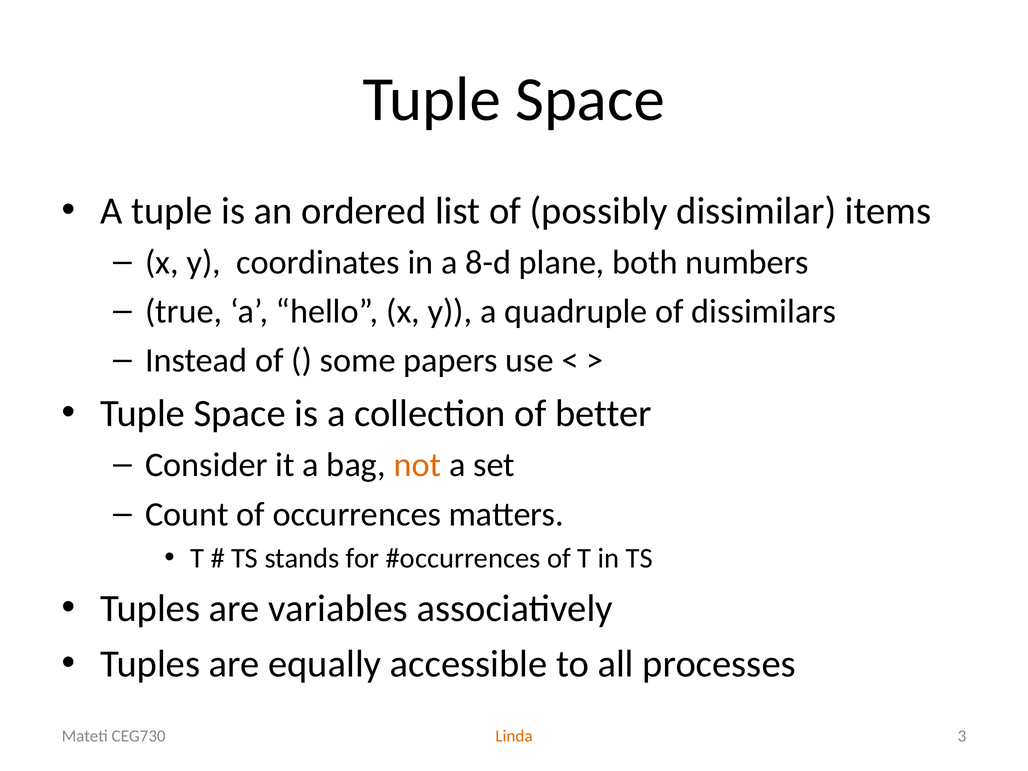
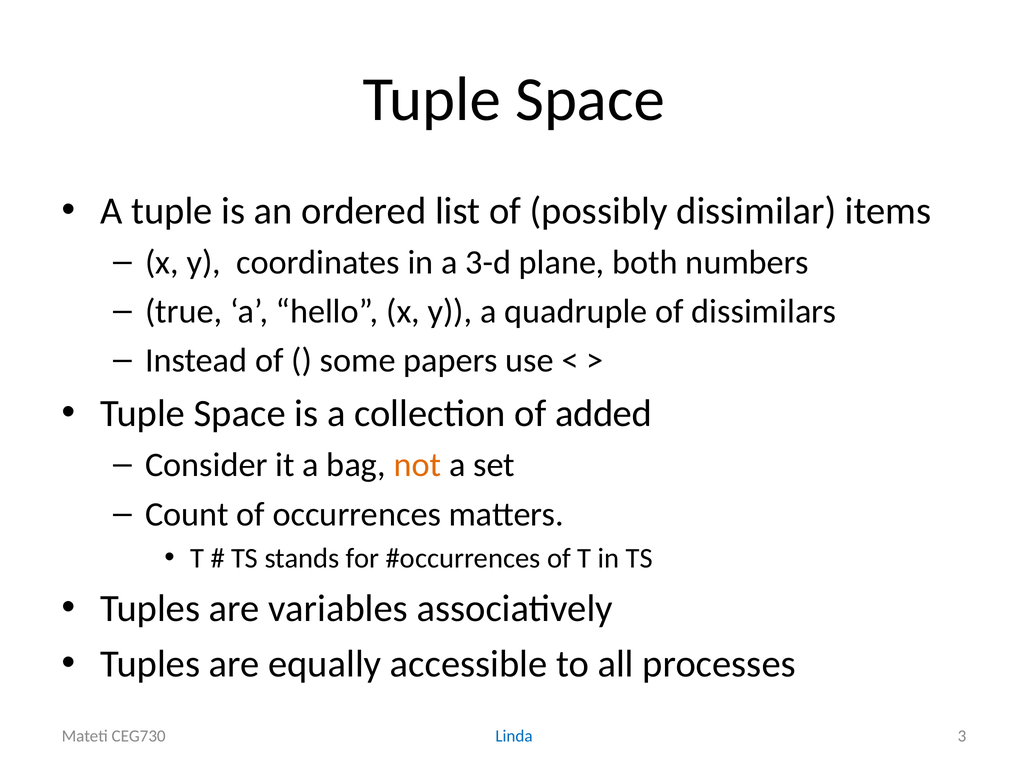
8-d: 8-d -> 3-d
better: better -> added
Linda colour: orange -> blue
